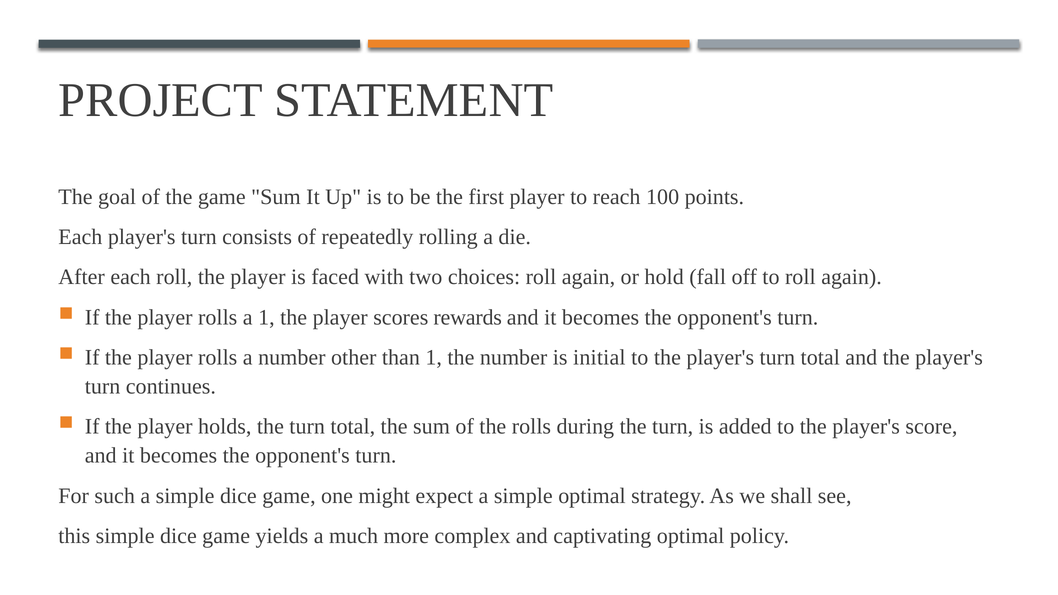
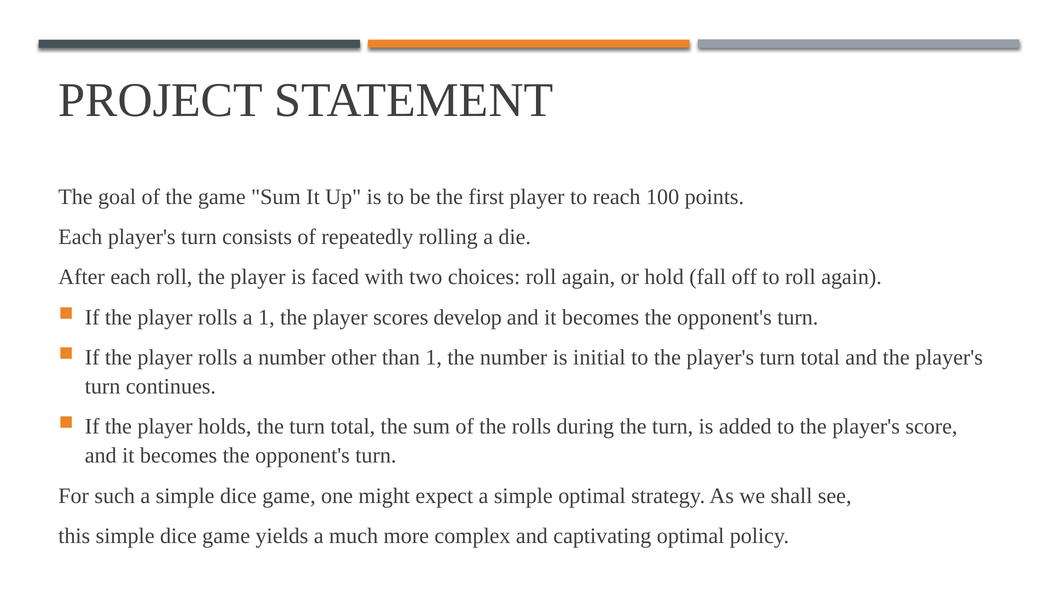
rewards: rewards -> develop
